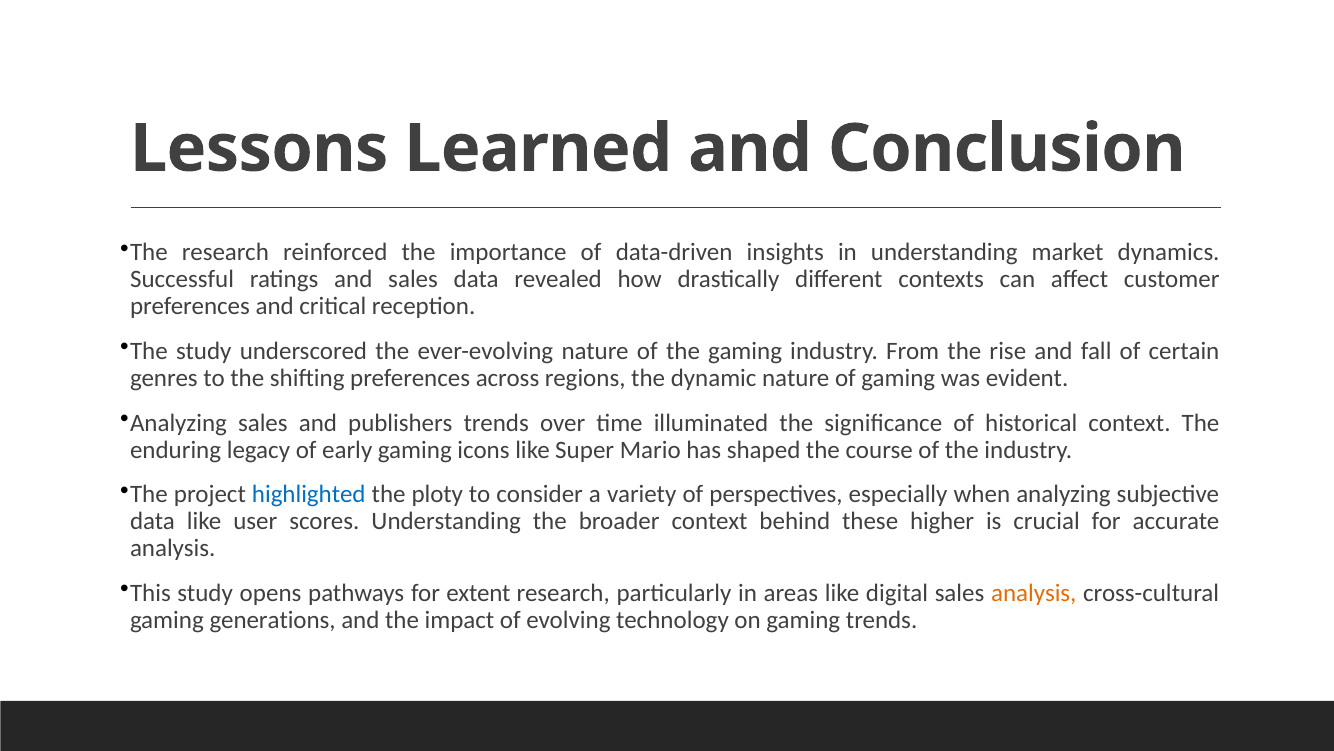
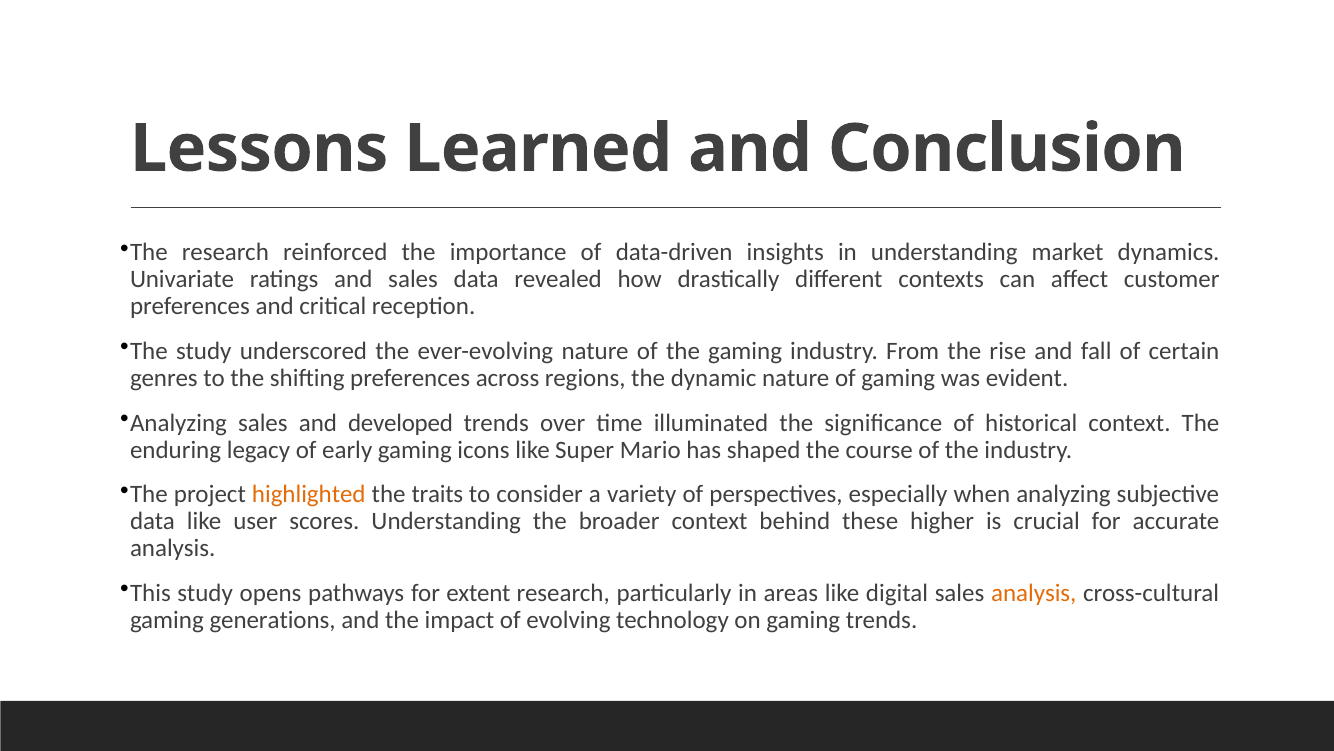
Successful: Successful -> Univariate
publishers: publishers -> developed
highlighted colour: blue -> orange
ploty: ploty -> traits
